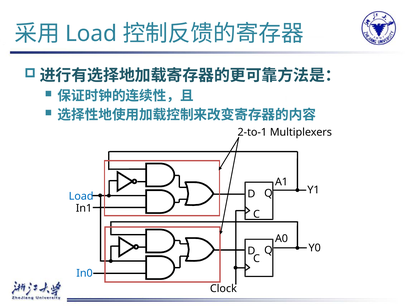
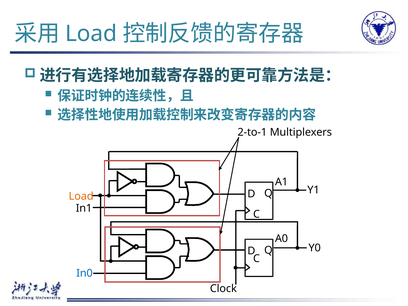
Load at (81, 196) colour: blue -> orange
